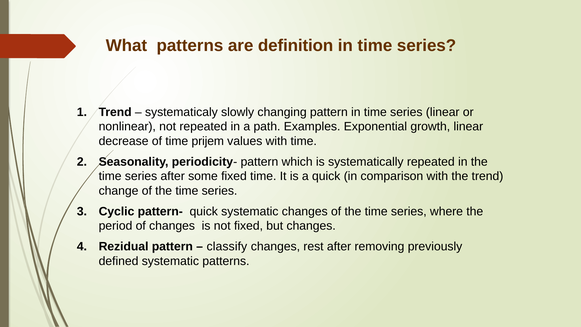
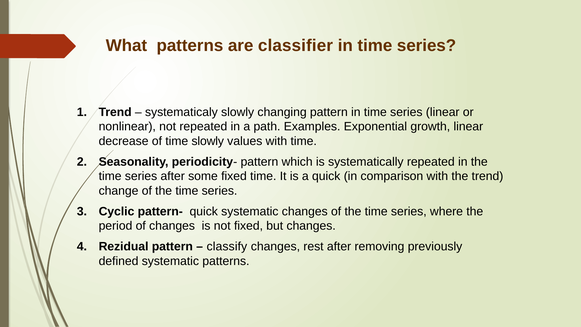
definition: definition -> classifier
time prijem: prijem -> slowly
